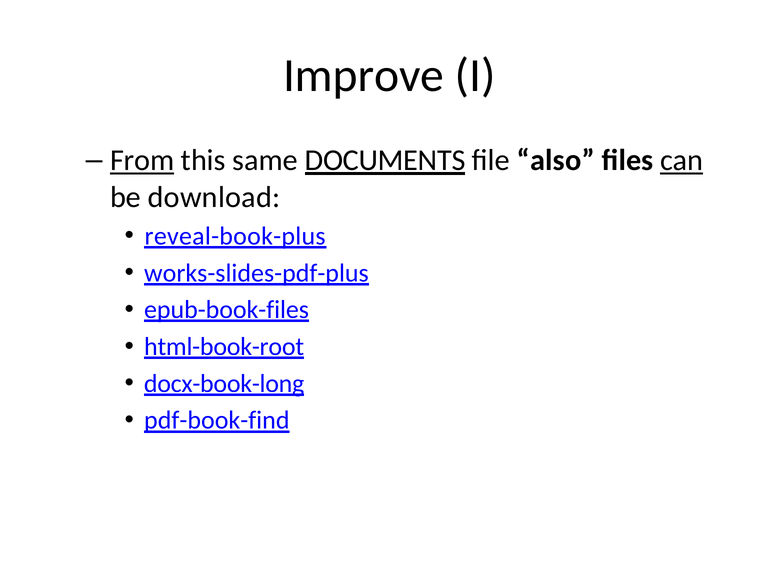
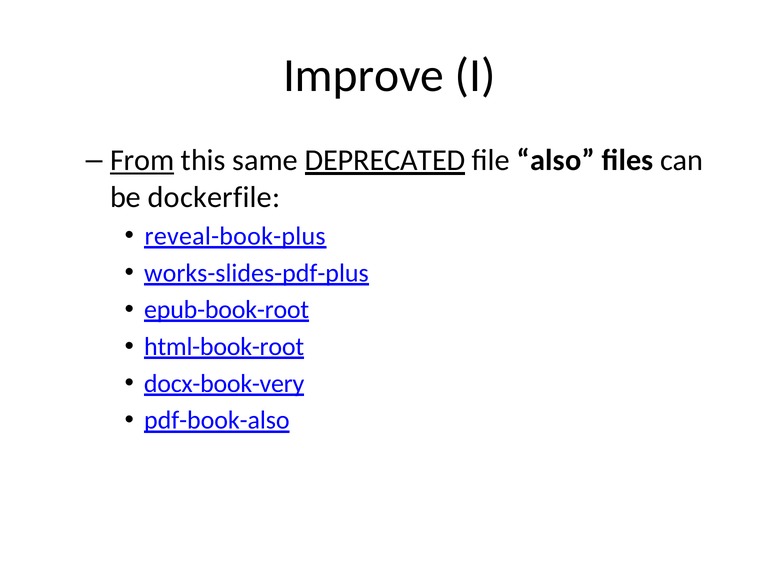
DOCUMENTS: DOCUMENTS -> DEPRECATED
can underline: present -> none
download: download -> dockerfile
epub-book-files: epub-book-files -> epub-book-root
docx-book-long: docx-book-long -> docx-book-very
pdf-book-find: pdf-book-find -> pdf-book-also
